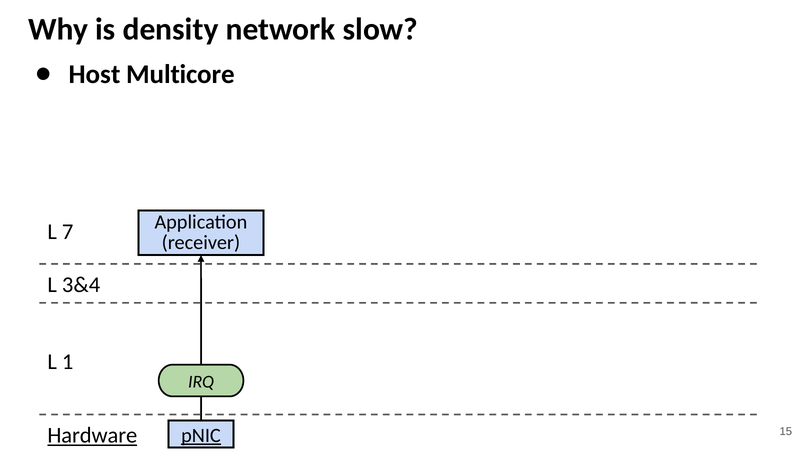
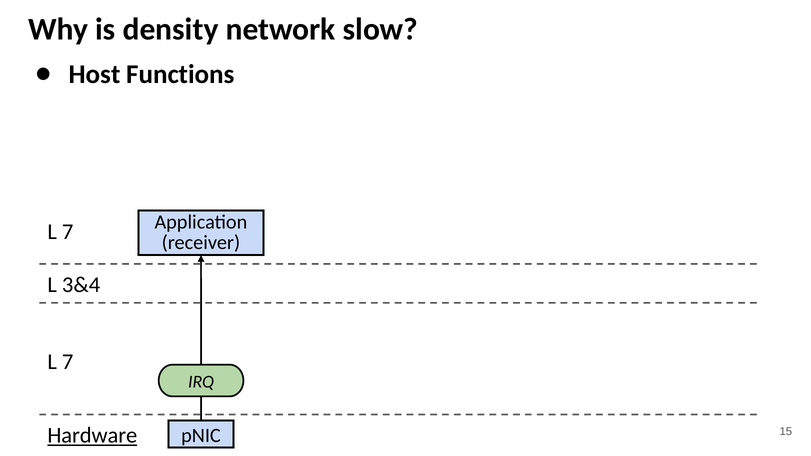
Multicore: Multicore -> Functions
1 at (68, 362): 1 -> 7
pNIC underline: present -> none
